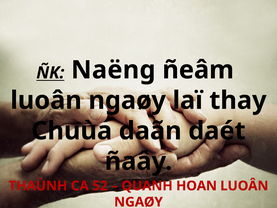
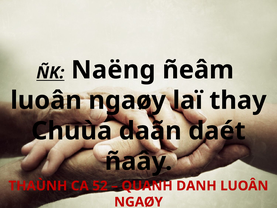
HOAN: HOAN -> DANH
